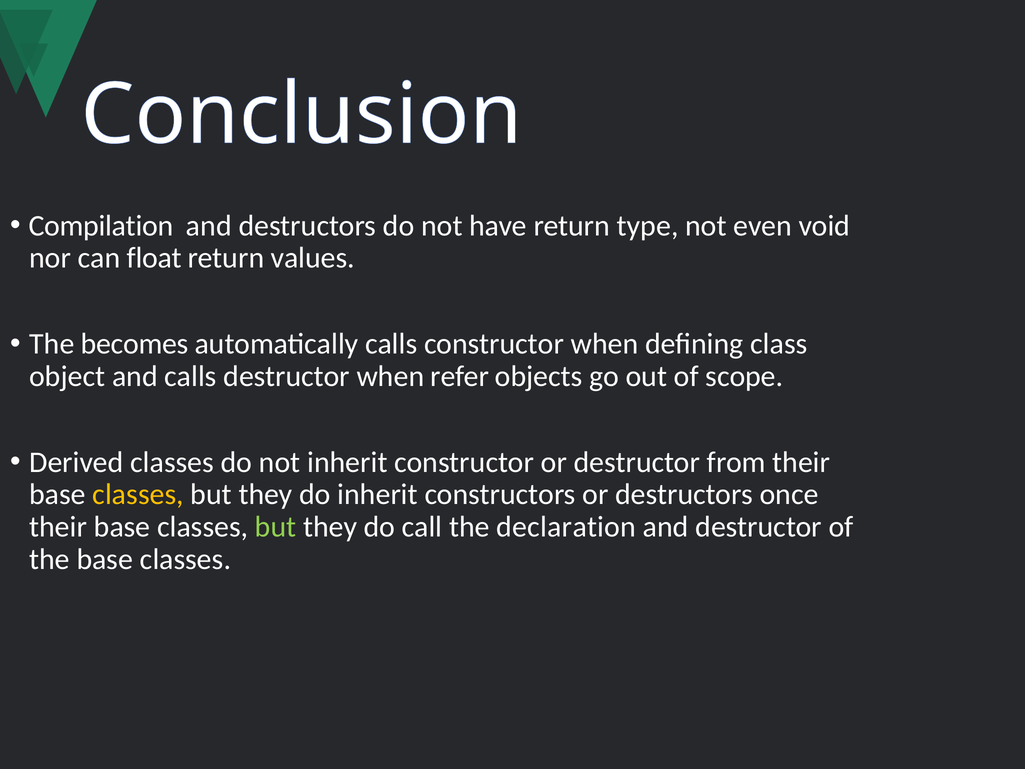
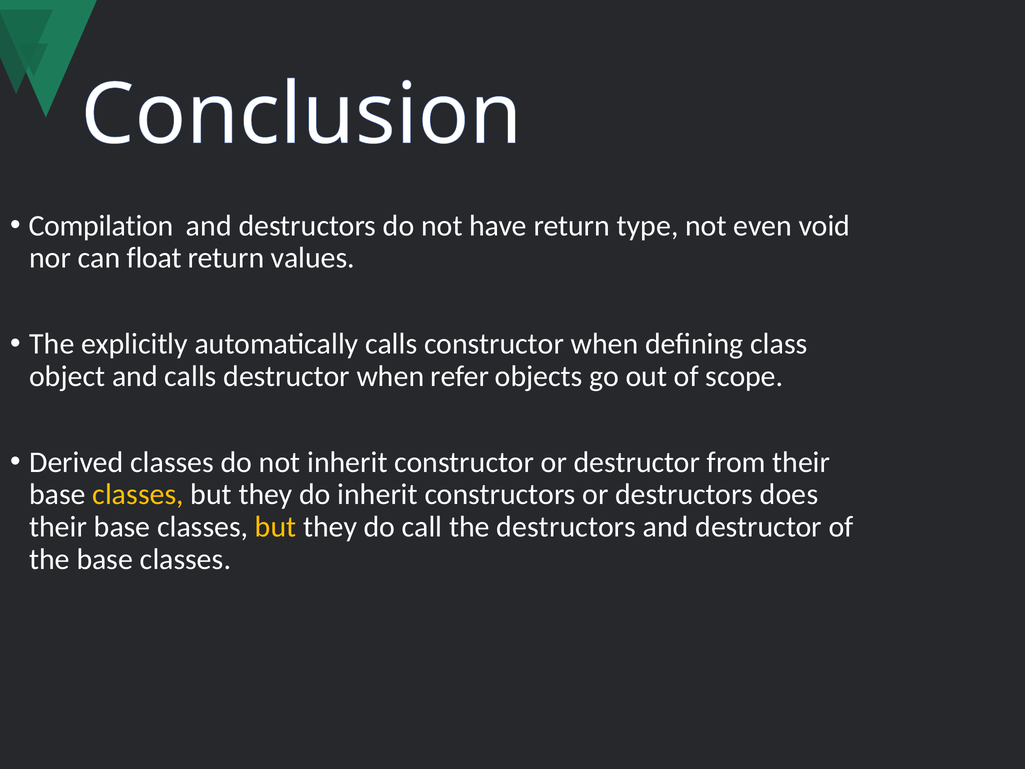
becomes: becomes -> explicitly
once: once -> does
but at (276, 527) colour: light green -> yellow
the declaration: declaration -> destructors
